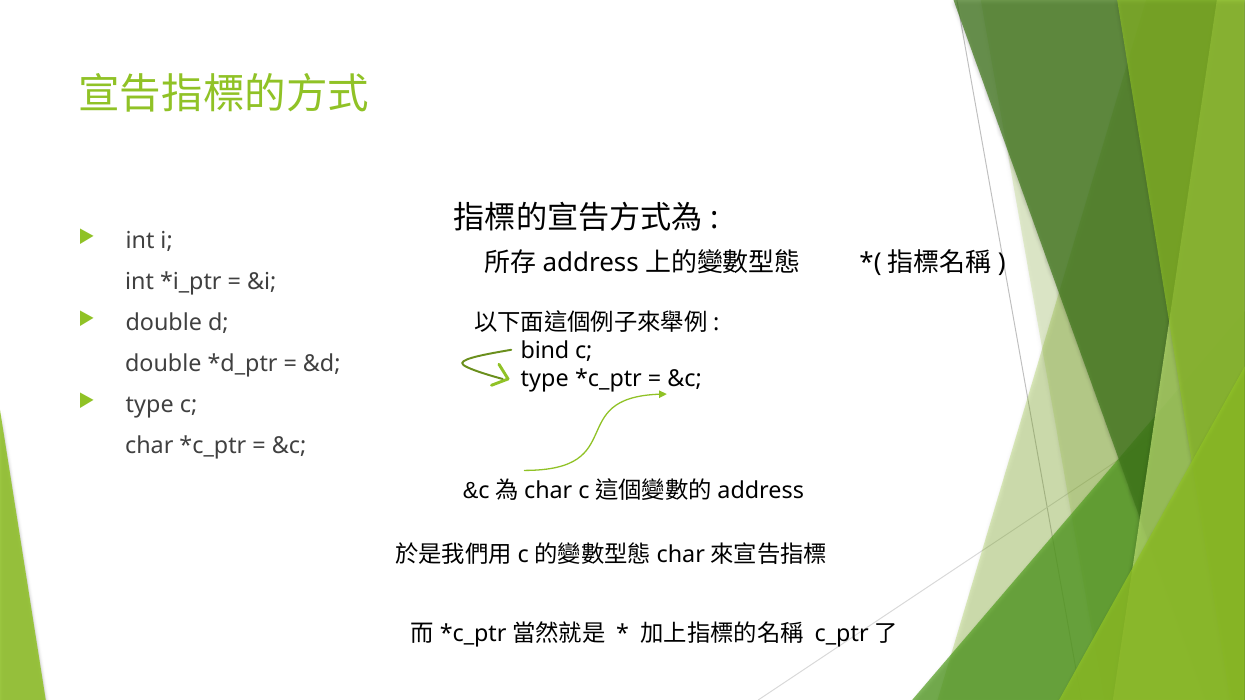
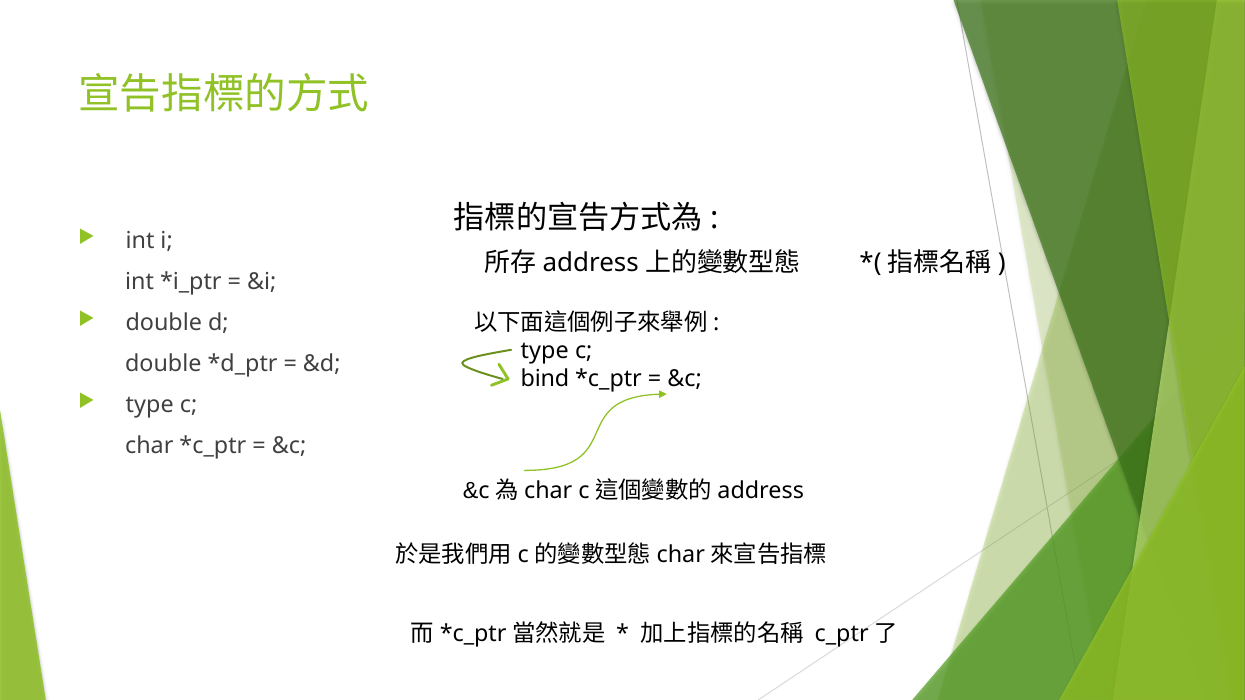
bind at (545, 351): bind -> type
type at (545, 379): type -> bind
